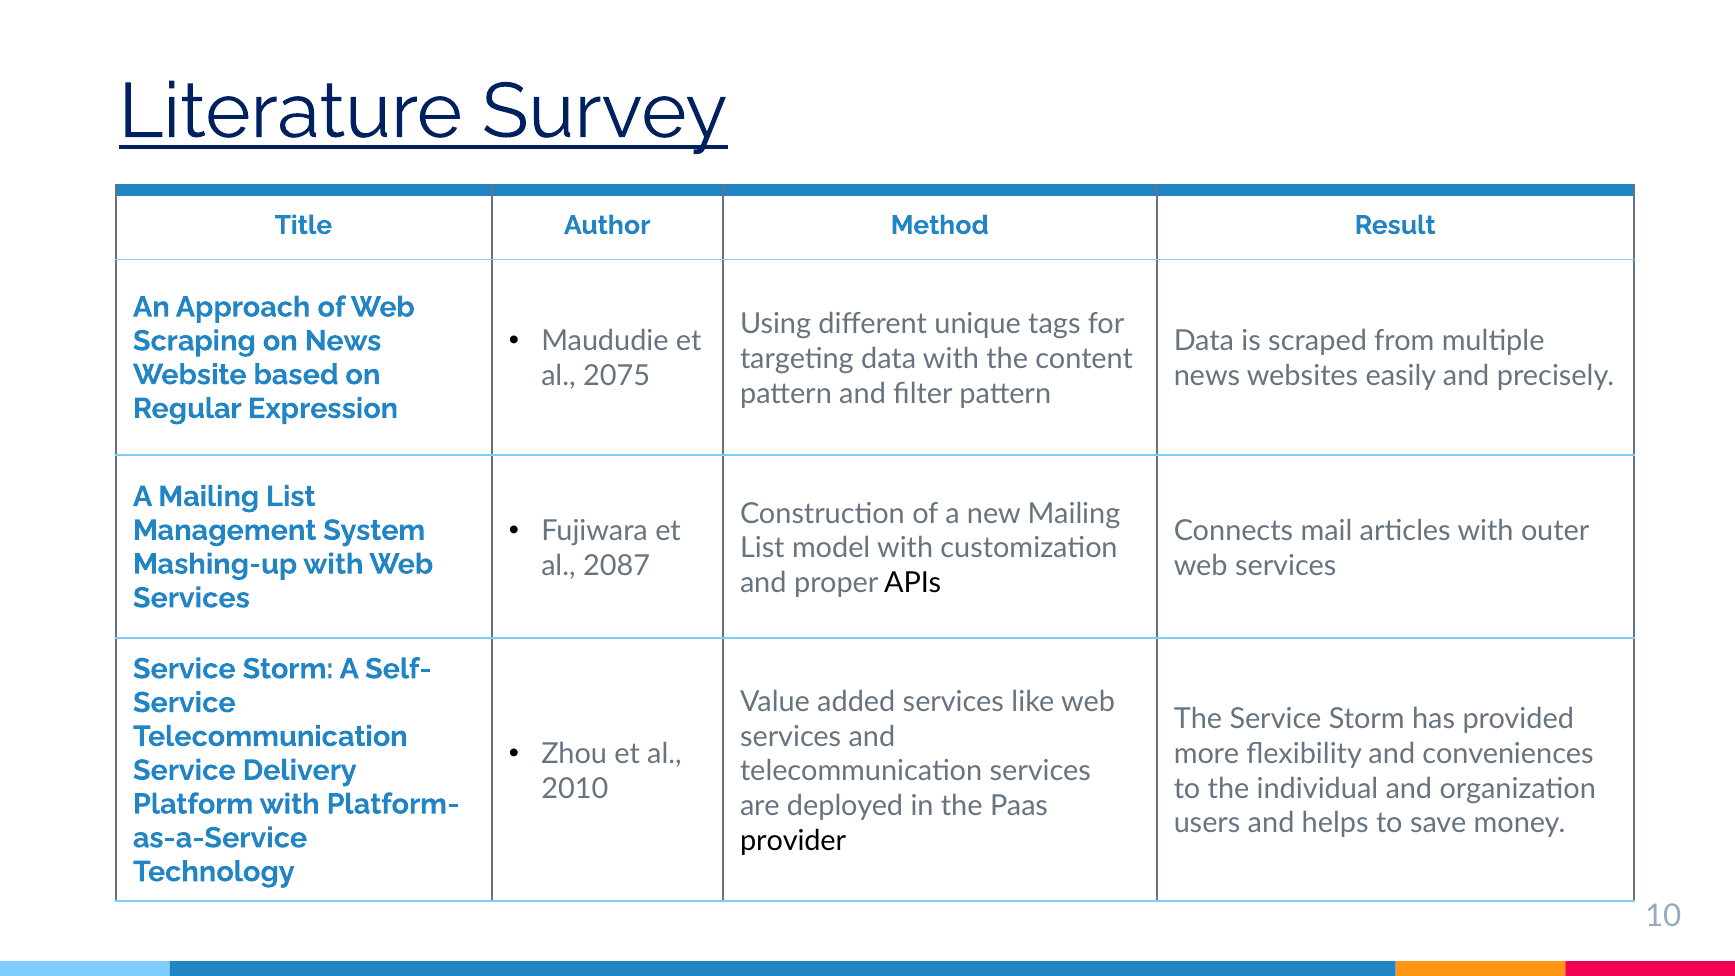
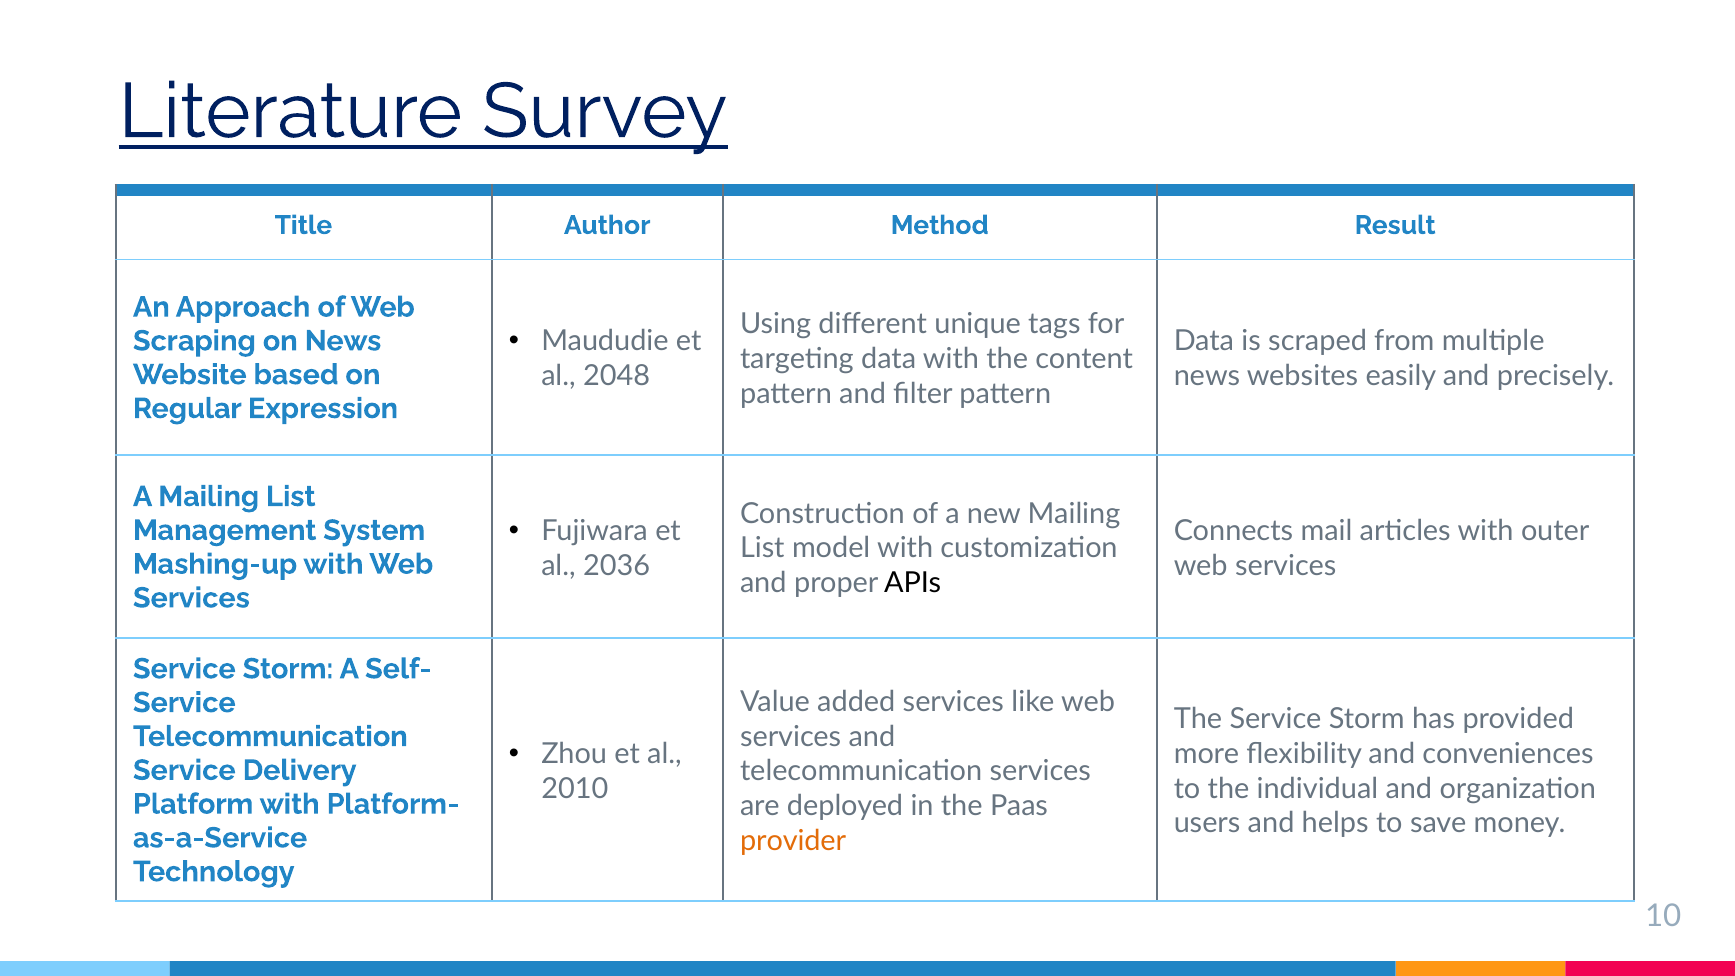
2075: 2075 -> 2048
2087: 2087 -> 2036
provider colour: black -> orange
